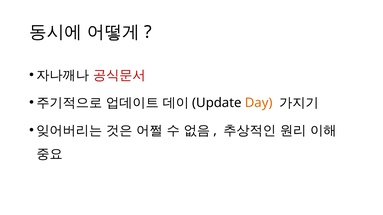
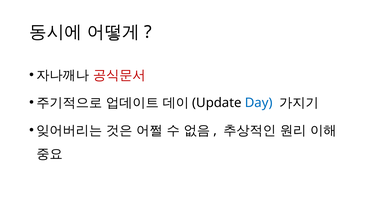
Day colour: orange -> blue
